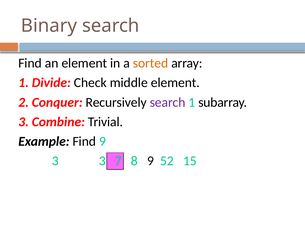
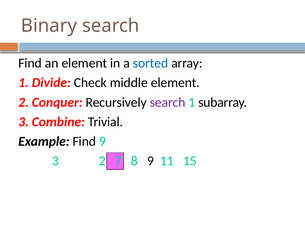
sorted colour: orange -> blue
3 3: 3 -> 2
52: 52 -> 11
